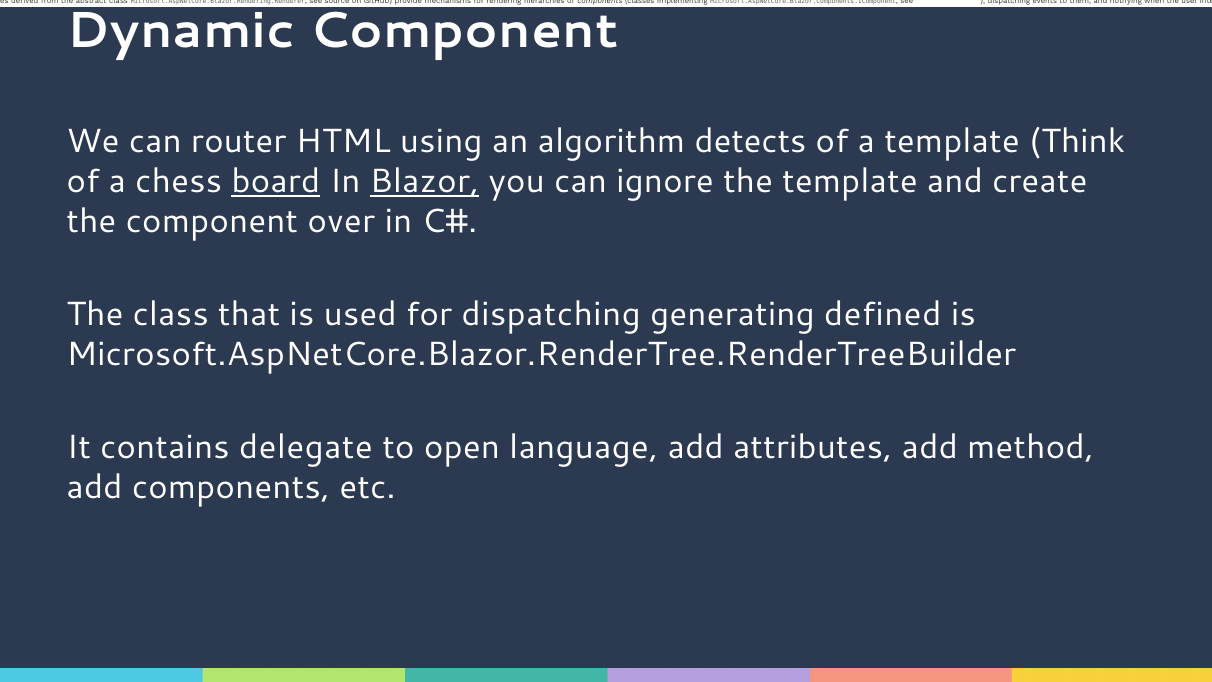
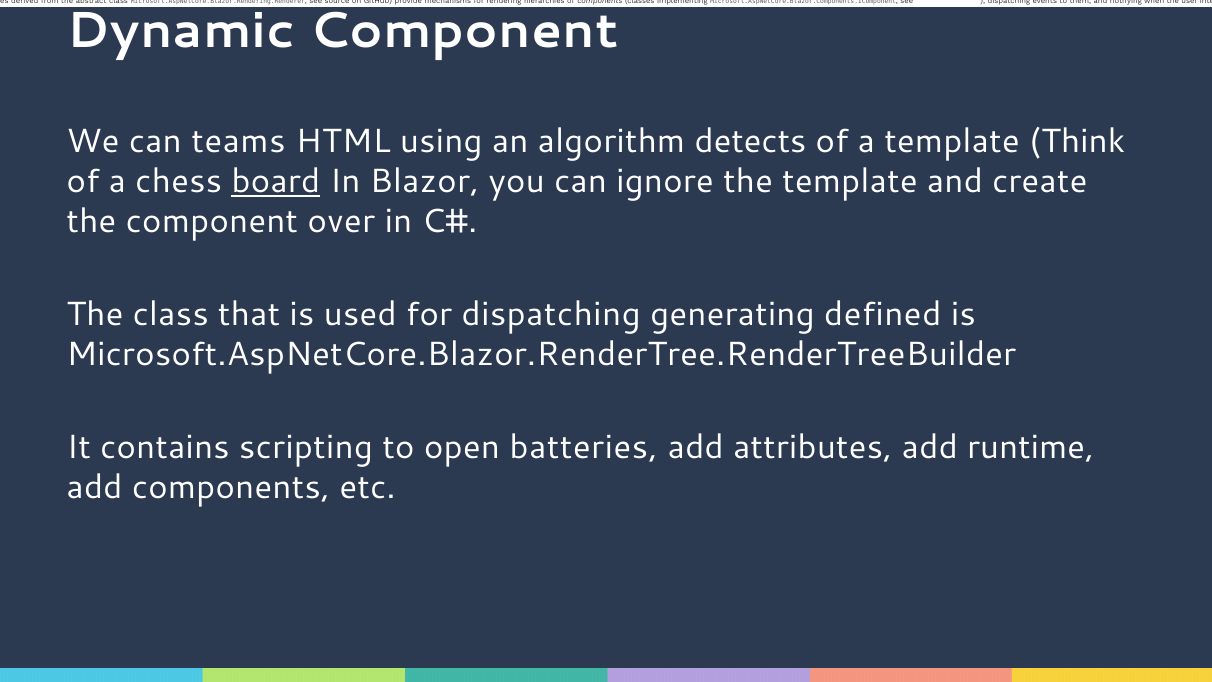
router: router -> teams
Blazor at (425, 181) underline: present -> none
delegate: delegate -> scripting
language: language -> batteries
method: method -> runtime
